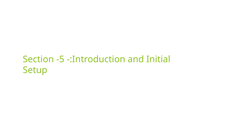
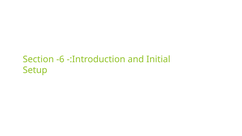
-5: -5 -> -6
